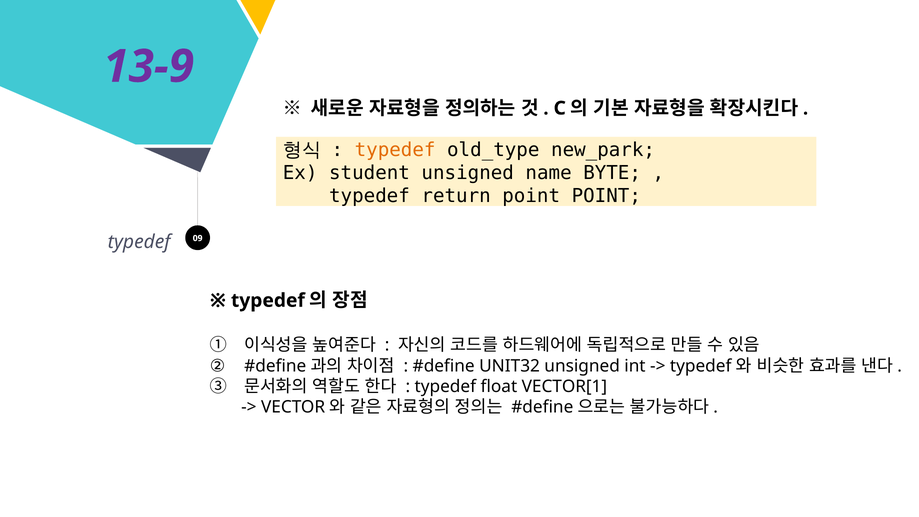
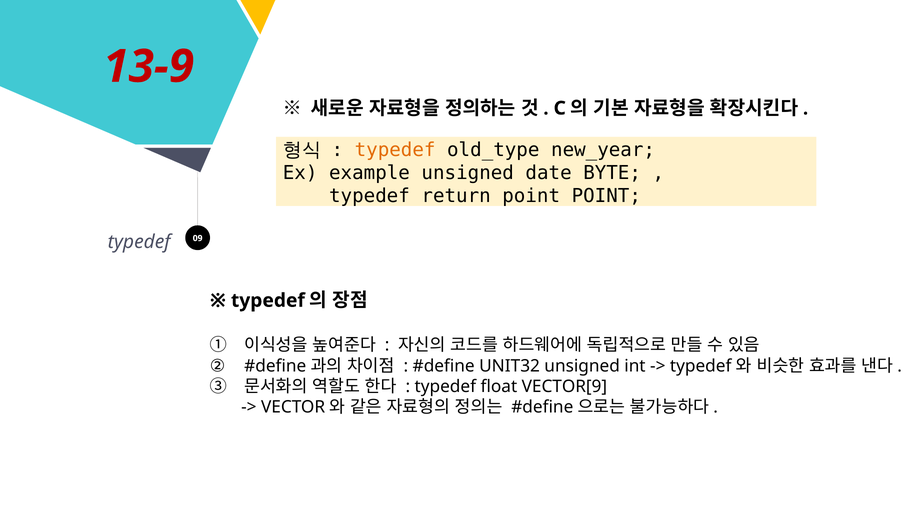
13-9 colour: purple -> red
new_park: new_park -> new_year
student: student -> example
name: name -> date
VECTOR[1: VECTOR[1 -> VECTOR[9
